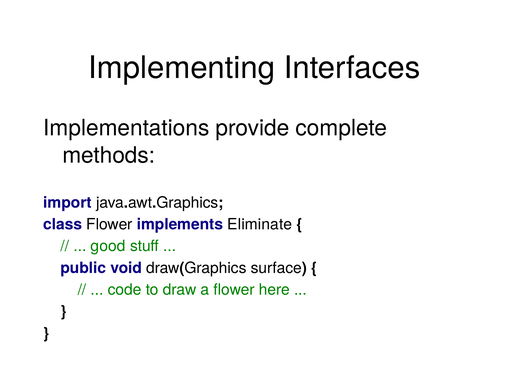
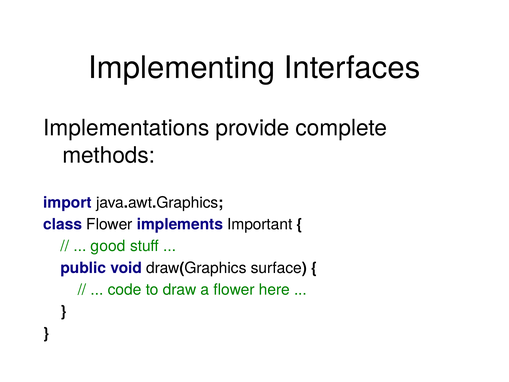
Eliminate: Eliminate -> Important
